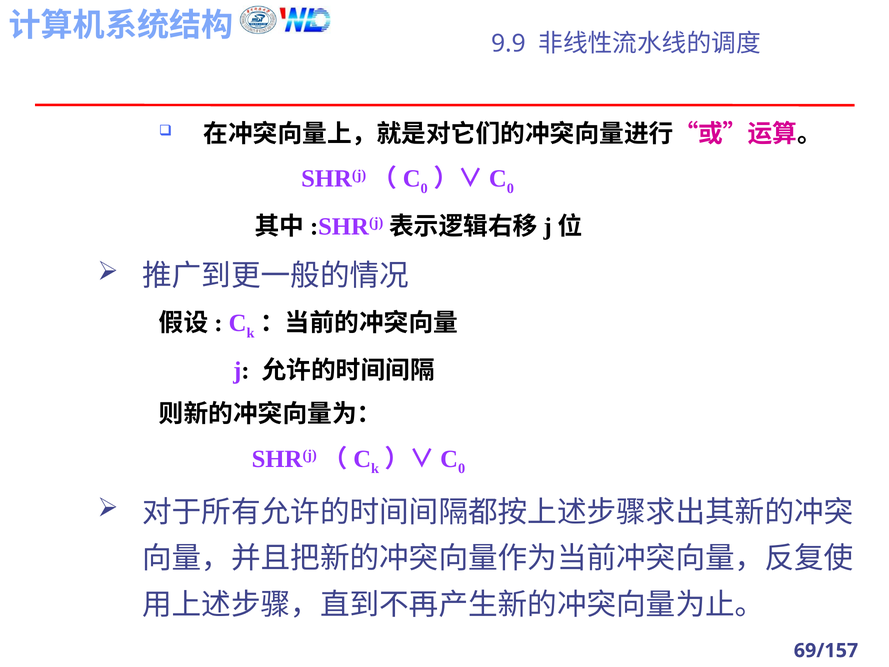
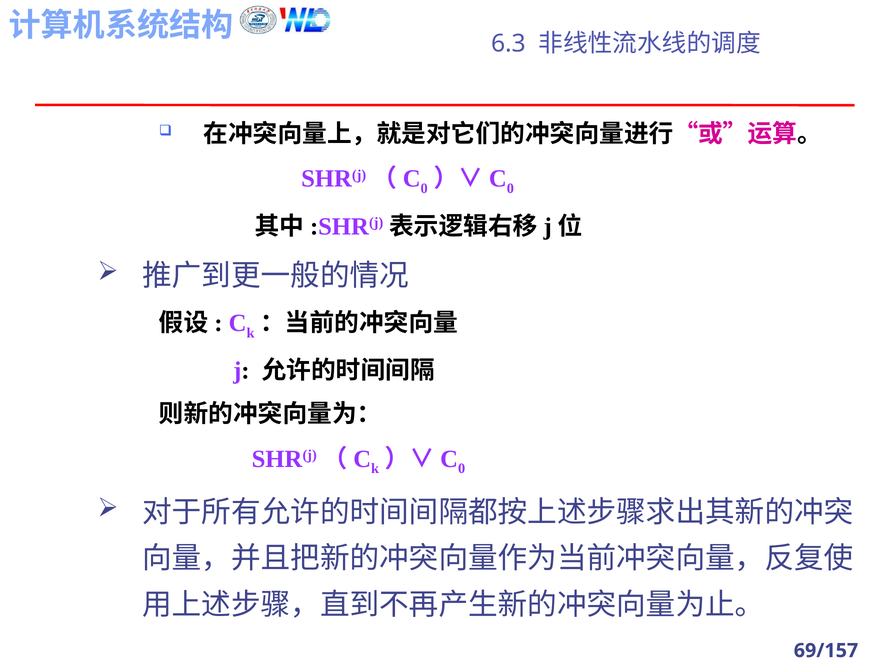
9.9: 9.9 -> 6.3
